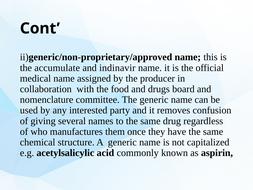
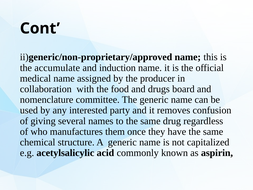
indinavir: indinavir -> induction
